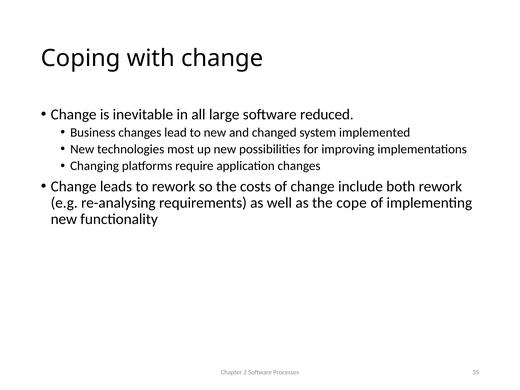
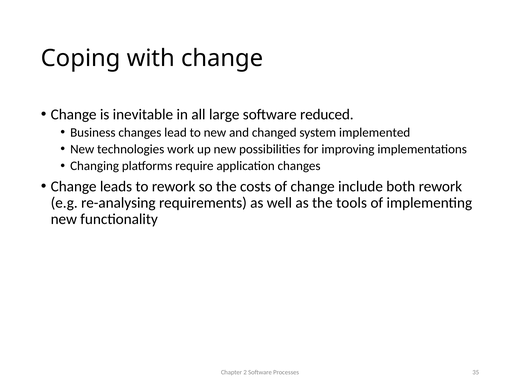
most: most -> work
cope: cope -> tools
